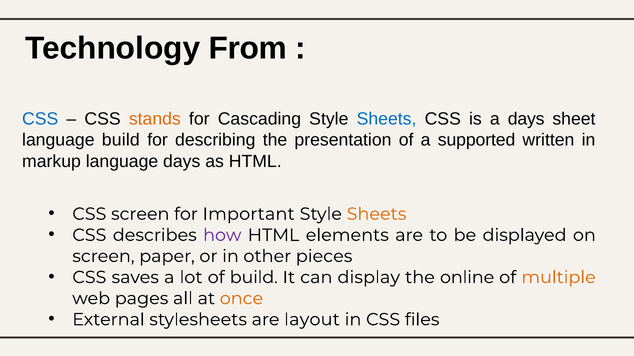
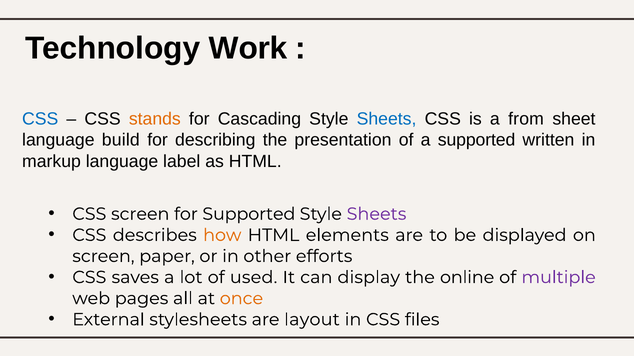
From: From -> Work
a days: days -> from
language days: days -> label
for Important: Important -> Supported
Sheets at (377, 214) colour: orange -> purple
how colour: purple -> orange
pieces: pieces -> efforts
of build: build -> used
multiple colour: orange -> purple
